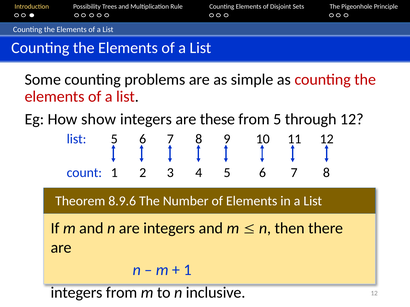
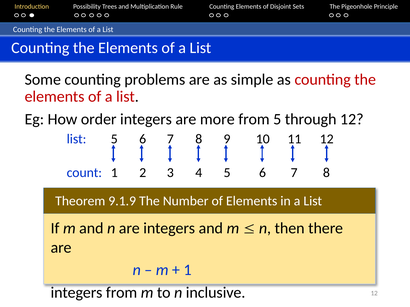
show: show -> order
these: these -> more
8.9.6: 8.9.6 -> 9.1.9
